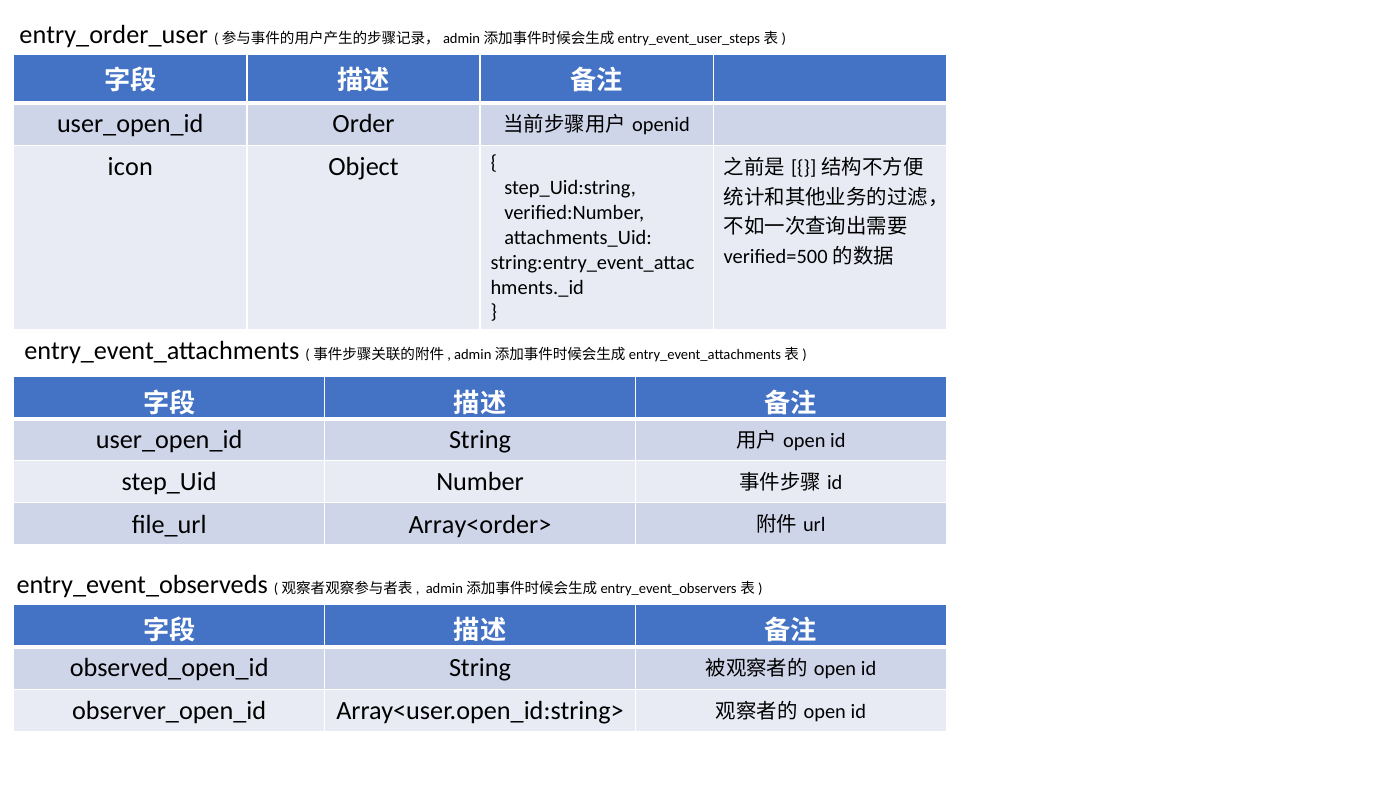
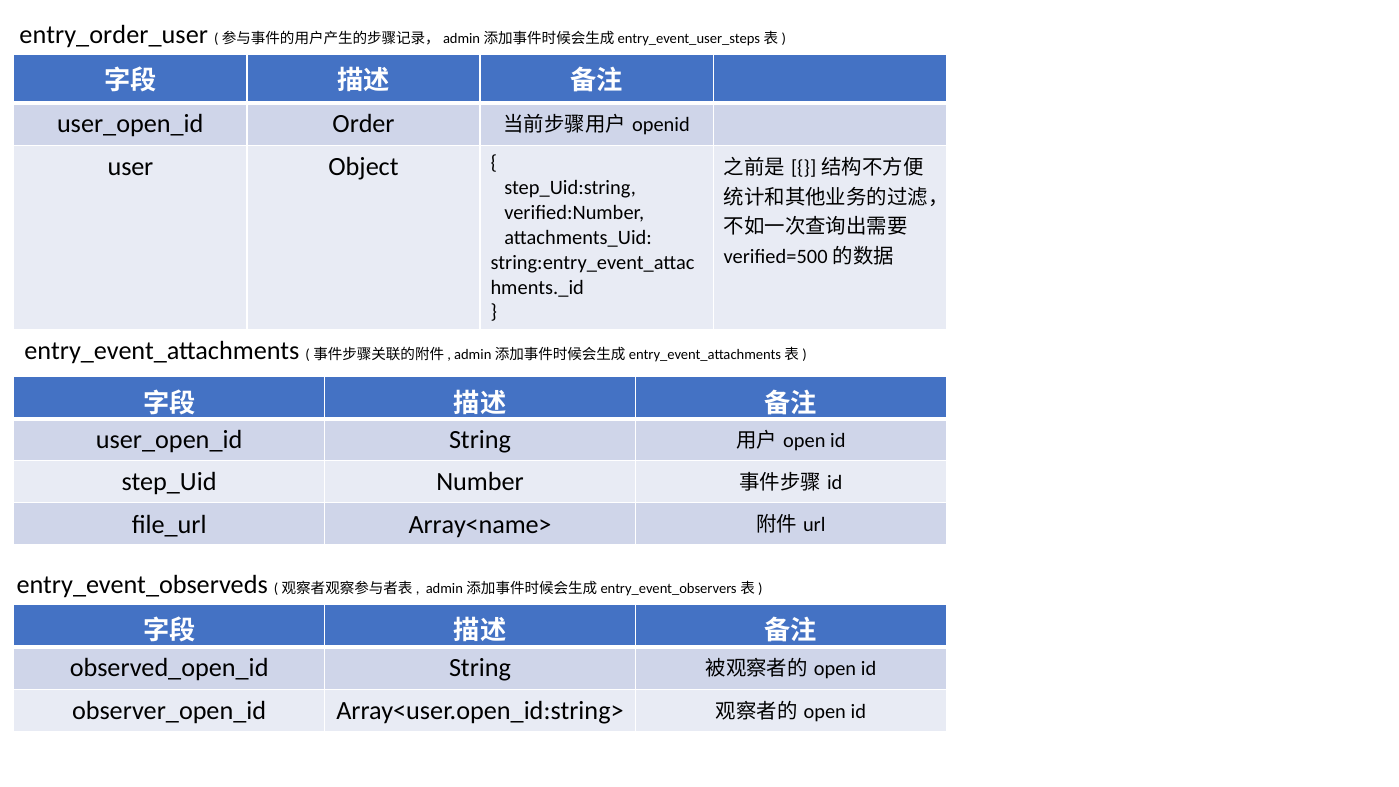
icon: icon -> user
Array<order>: Array<order> -> Array<name>
